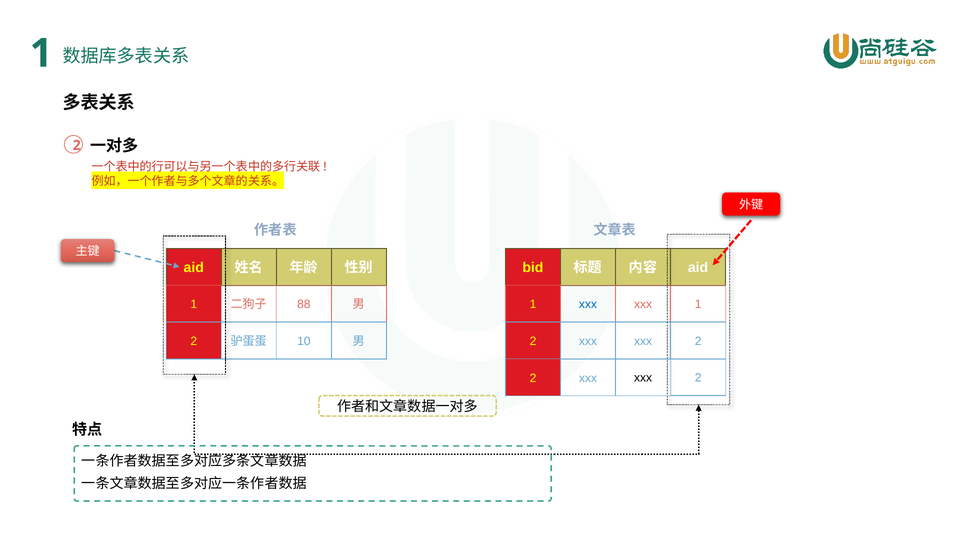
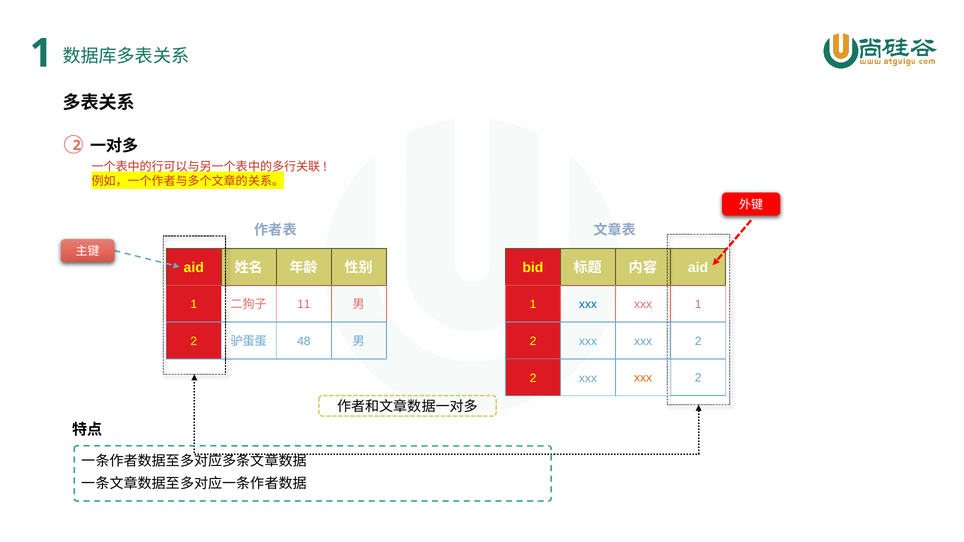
88: 88 -> 11
10: 10 -> 48
xxx at (643, 378) colour: black -> orange
